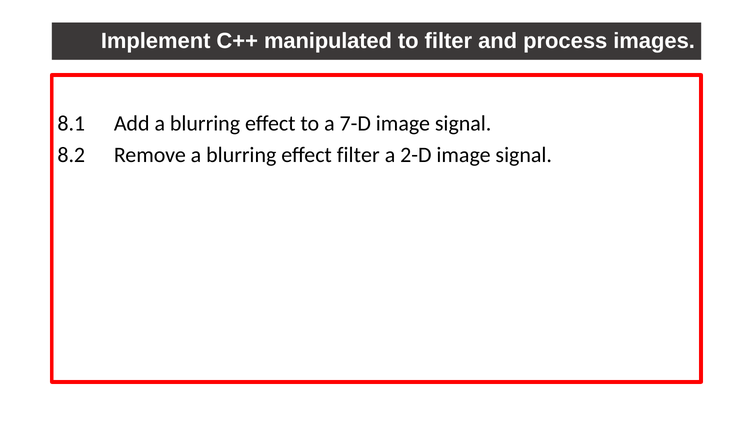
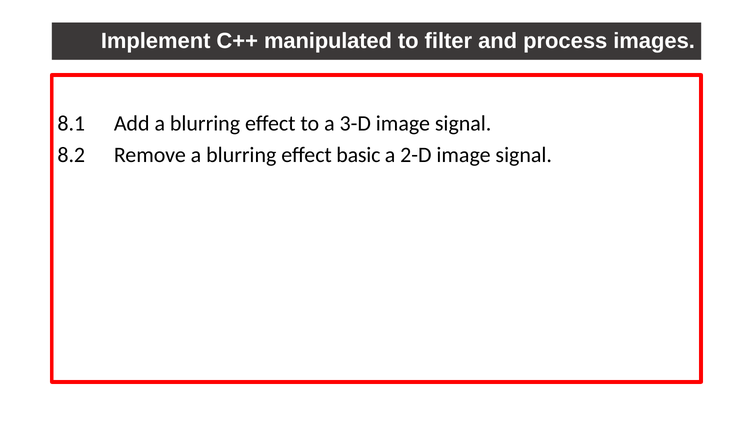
7-D: 7-D -> 3-D
effect filter: filter -> basic
